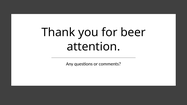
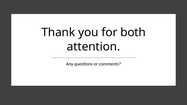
beer: beer -> both
